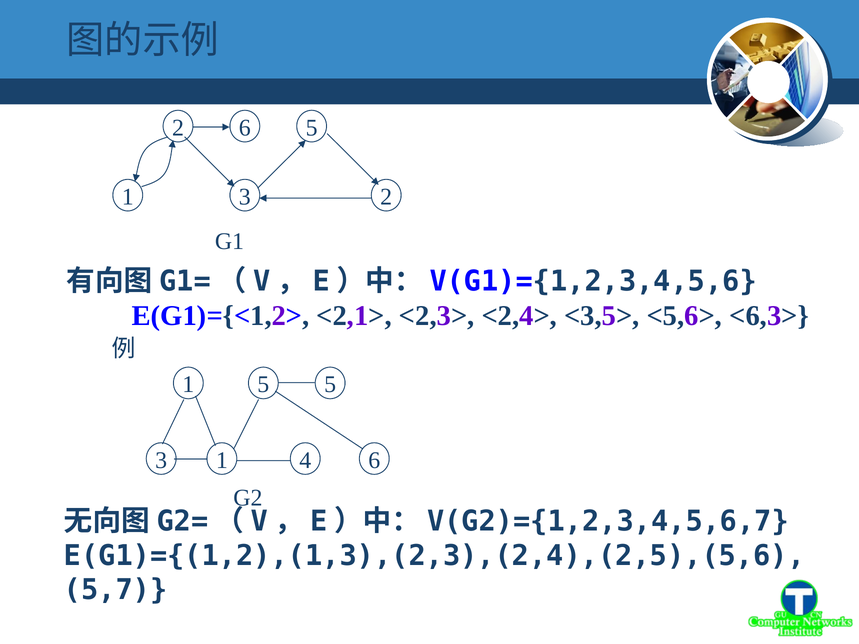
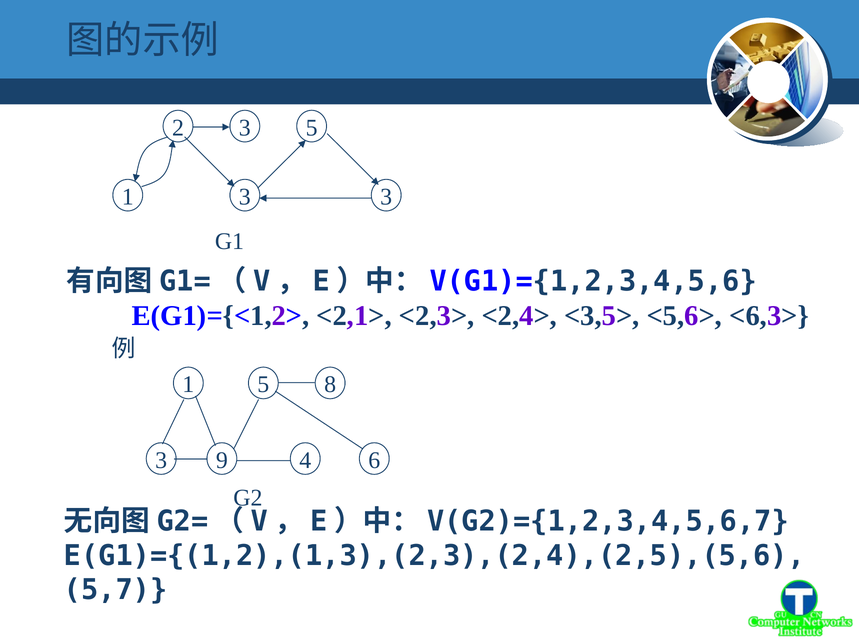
2 6: 6 -> 3
3 2: 2 -> 3
5 5: 5 -> 8
3 1: 1 -> 9
